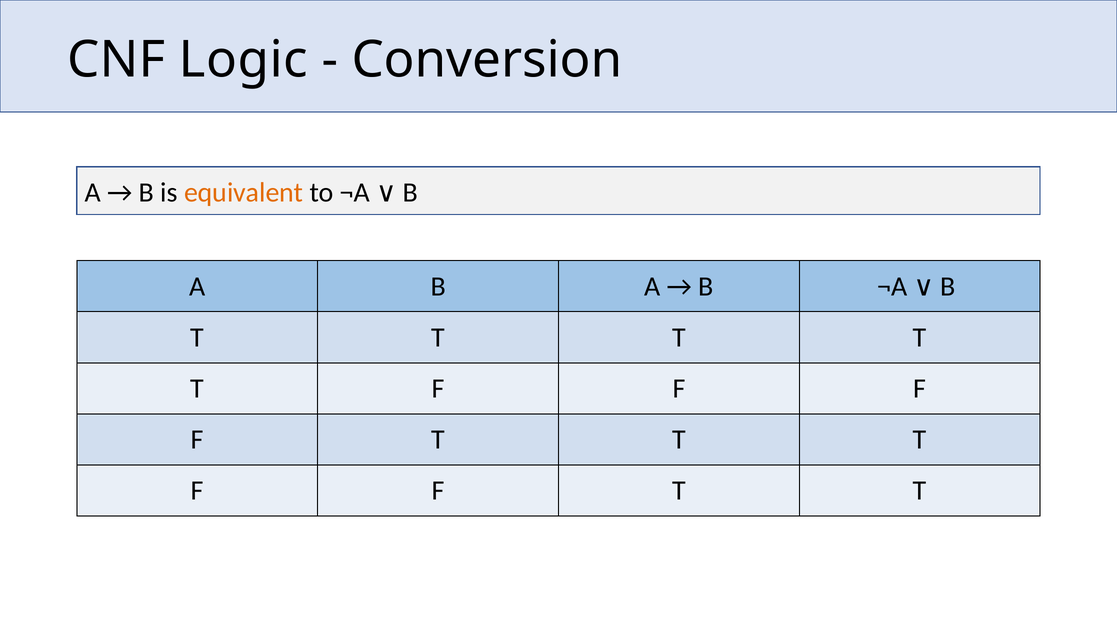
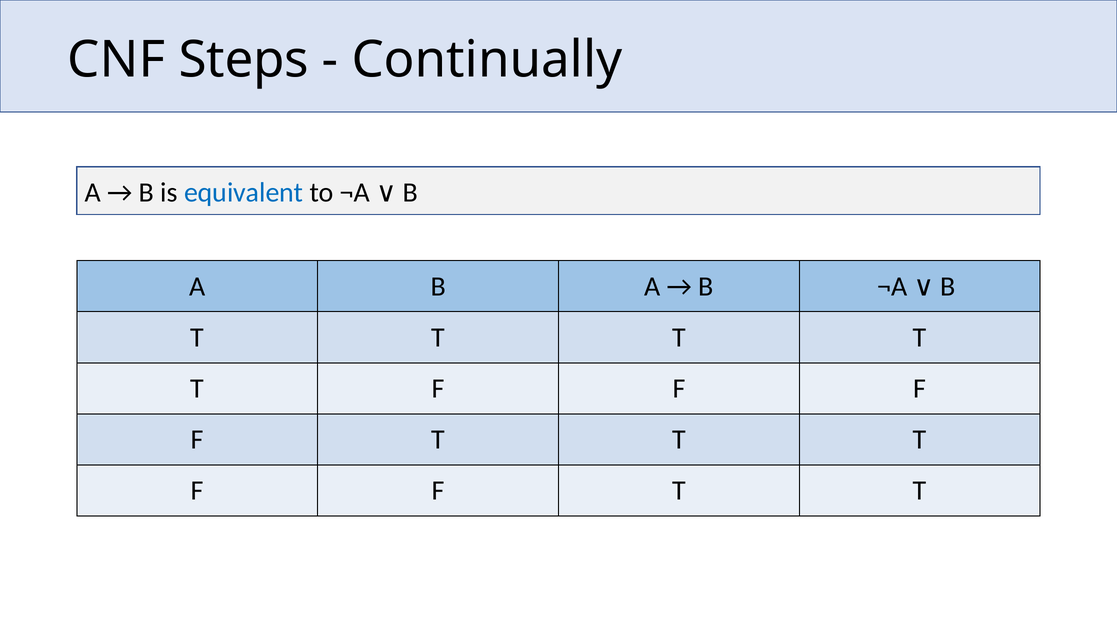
Logic: Logic -> Steps
Conversion: Conversion -> Continually
equivalent colour: orange -> blue
